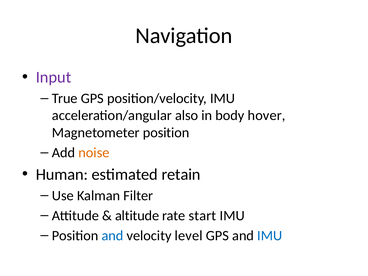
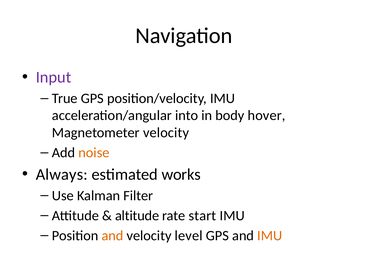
also: also -> into
Magnetometer position: position -> velocity
Human: Human -> Always
retain: retain -> works
and at (113, 236) colour: blue -> orange
IMU at (270, 236) colour: blue -> orange
